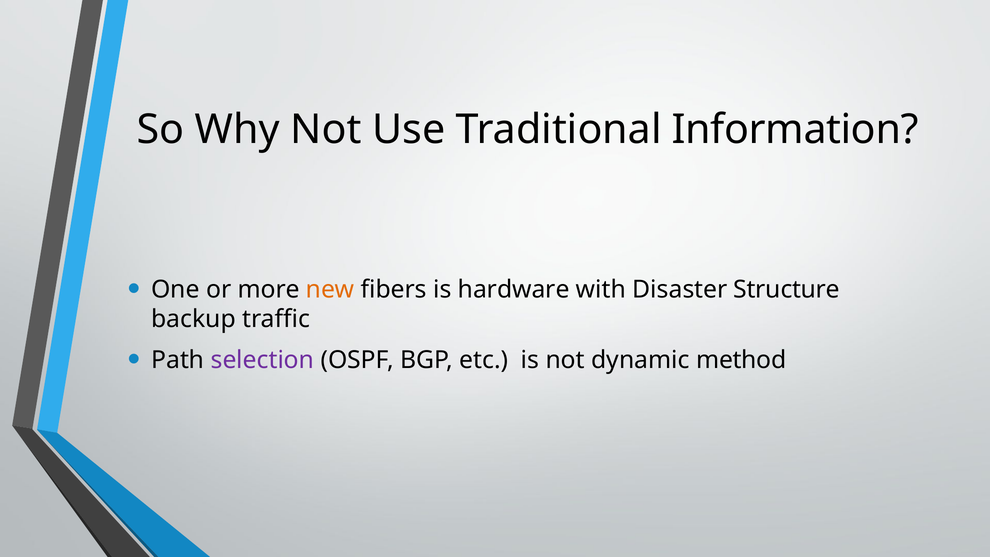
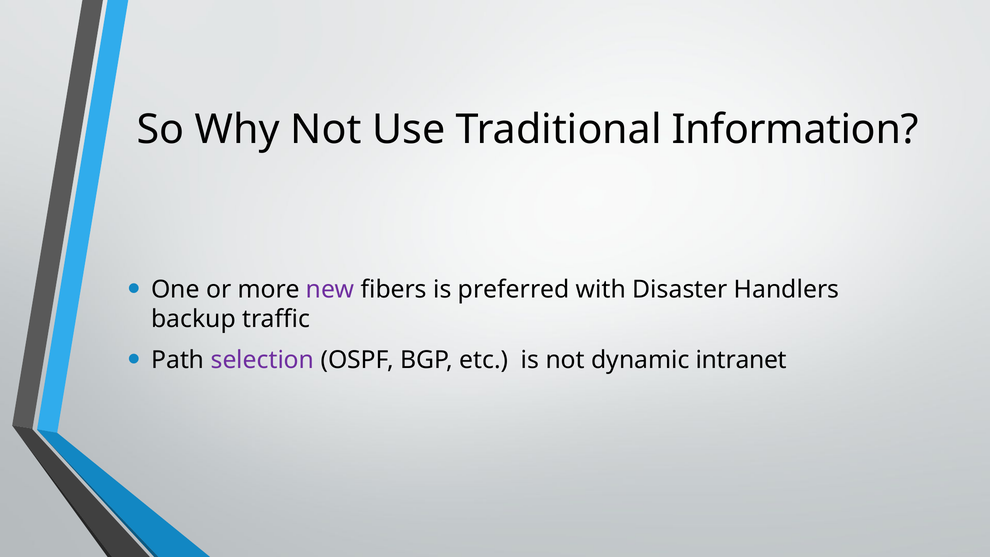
new colour: orange -> purple
hardware: hardware -> preferred
Structure: Structure -> Handlers
method: method -> intranet
